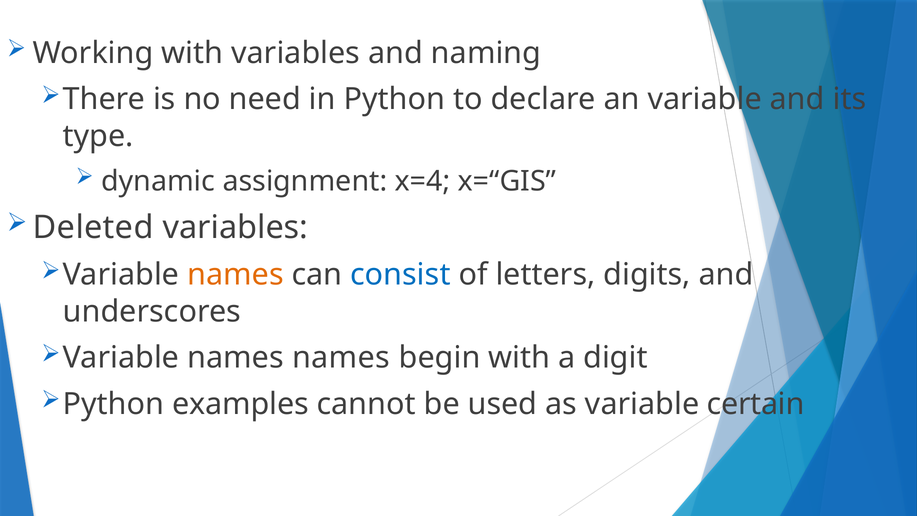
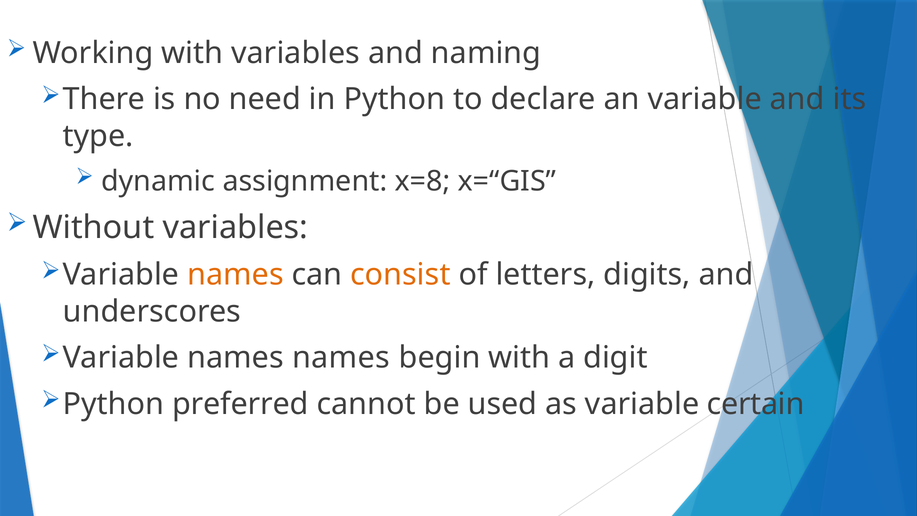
x=4: x=4 -> x=8
Deleted: Deleted -> Without
consist colour: blue -> orange
examples: examples -> preferred
